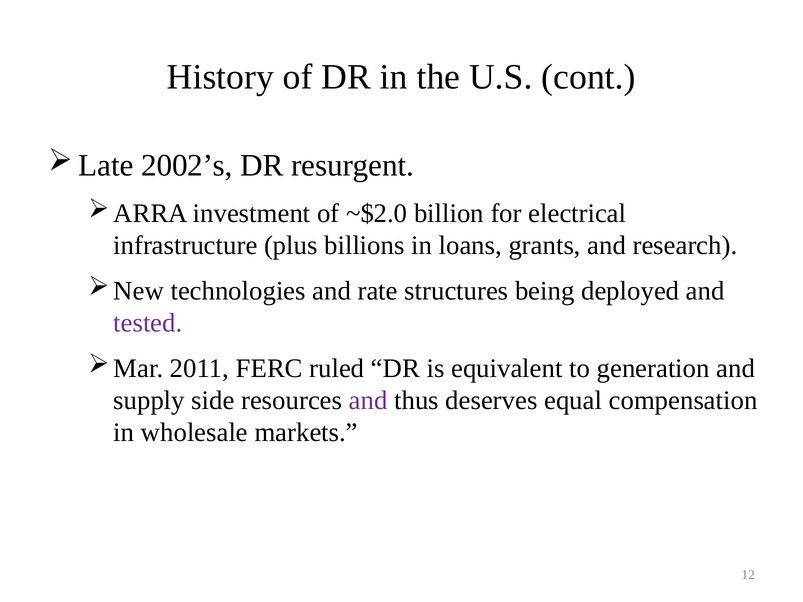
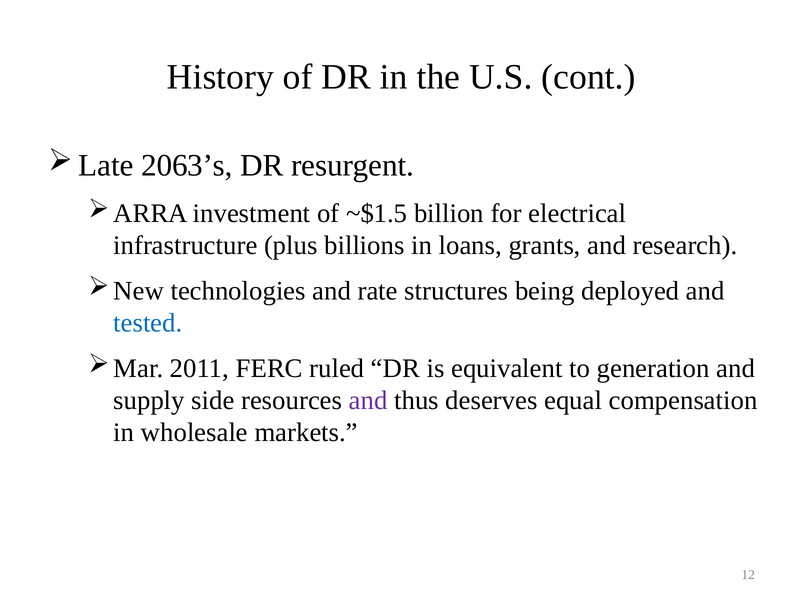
2002’s: 2002’s -> 2063’s
~$2.0: ~$2.0 -> ~$1.5
tested colour: purple -> blue
